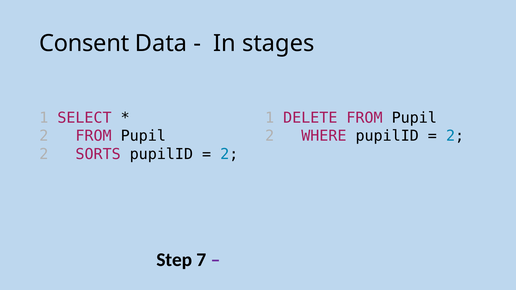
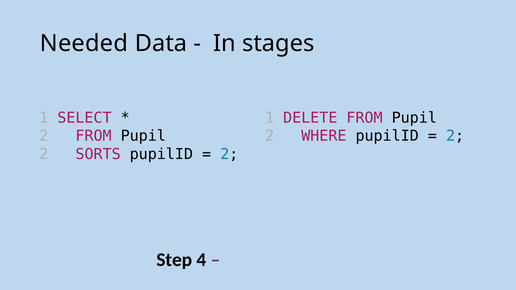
Consent: Consent -> Needed
7: 7 -> 4
